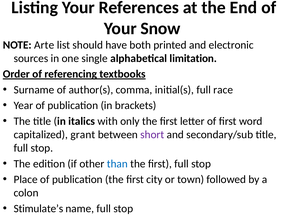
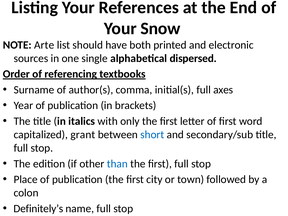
limitation: limitation -> dispersed
race: race -> axes
short colour: purple -> blue
Stimulate’s: Stimulate’s -> Definitely’s
